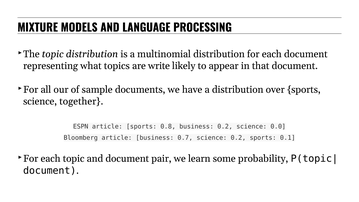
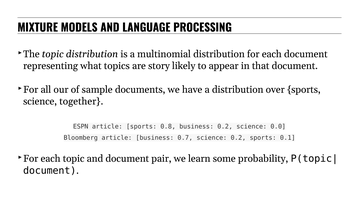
write: write -> story
